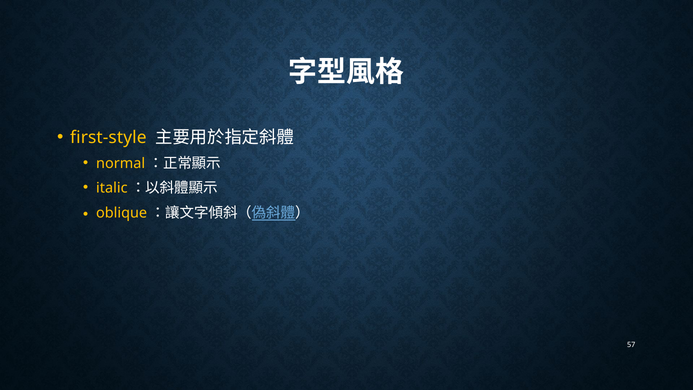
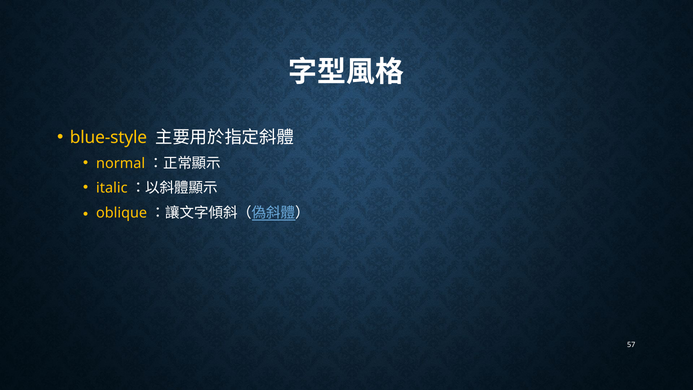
first-style: first-style -> blue-style
